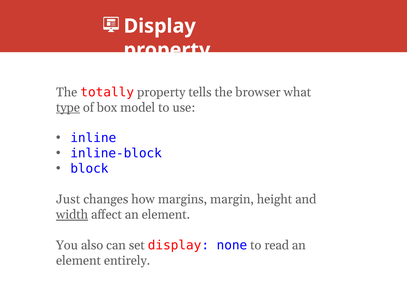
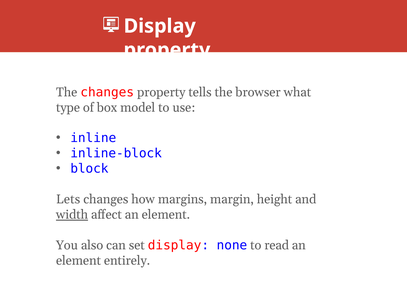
The totally: totally -> changes
type underline: present -> none
Just: Just -> Lets
